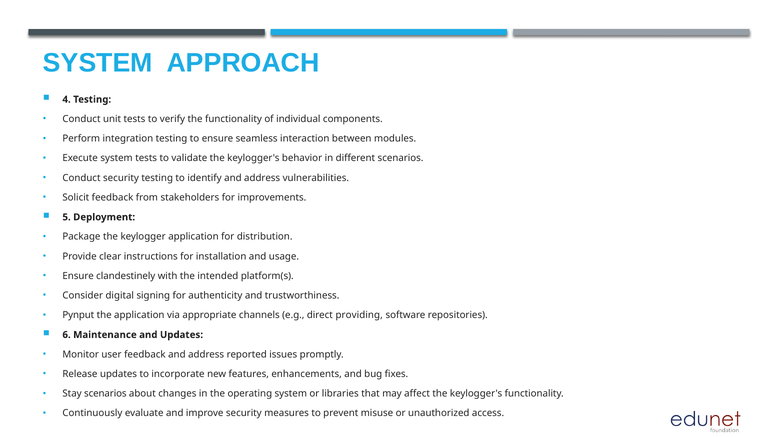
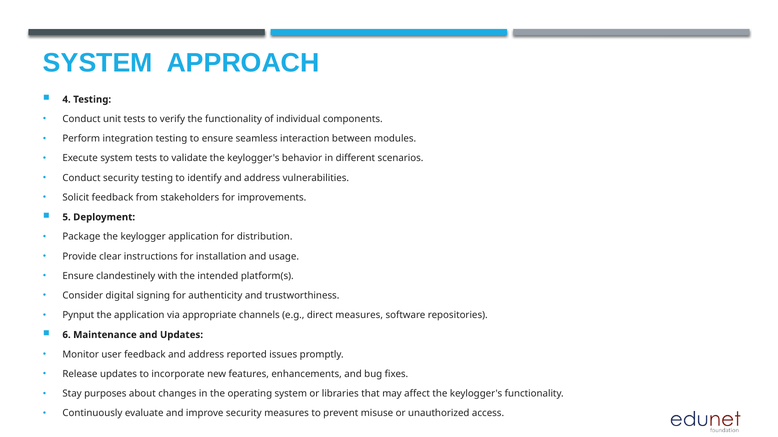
direct providing: providing -> measures
Stay scenarios: scenarios -> purposes
